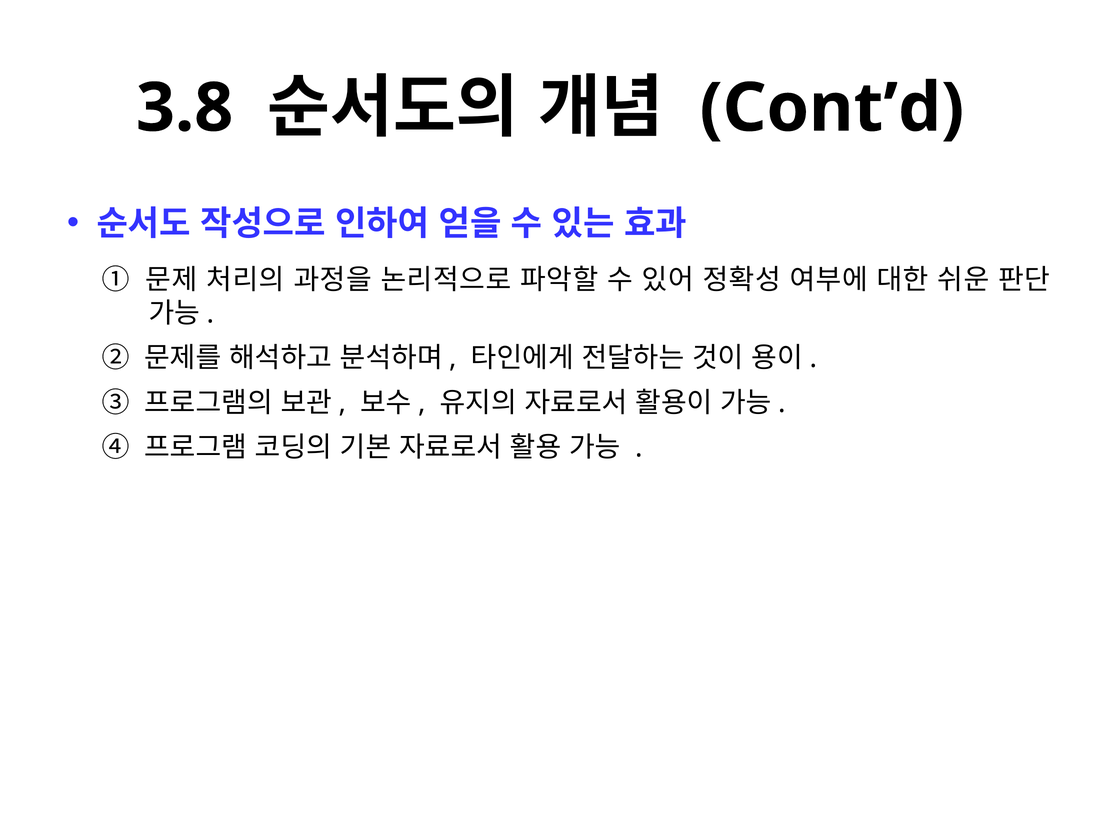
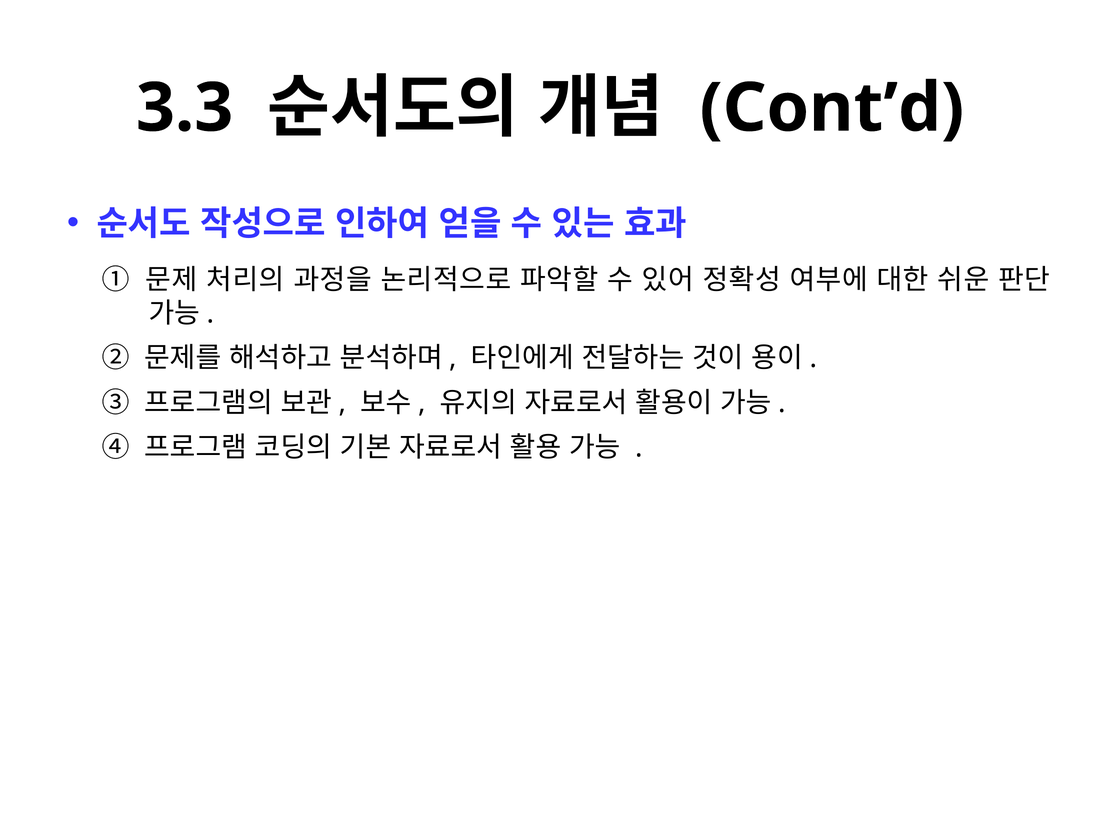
3.8: 3.8 -> 3.3
